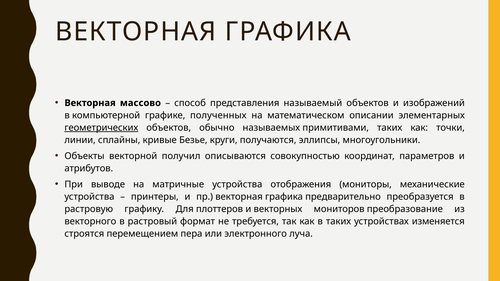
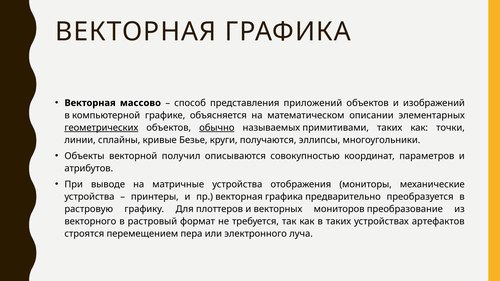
называемый: называемый -> приложений
полученных: полученных -> объясняется
обычно underline: none -> present
изменяется: изменяется -> артефактов
